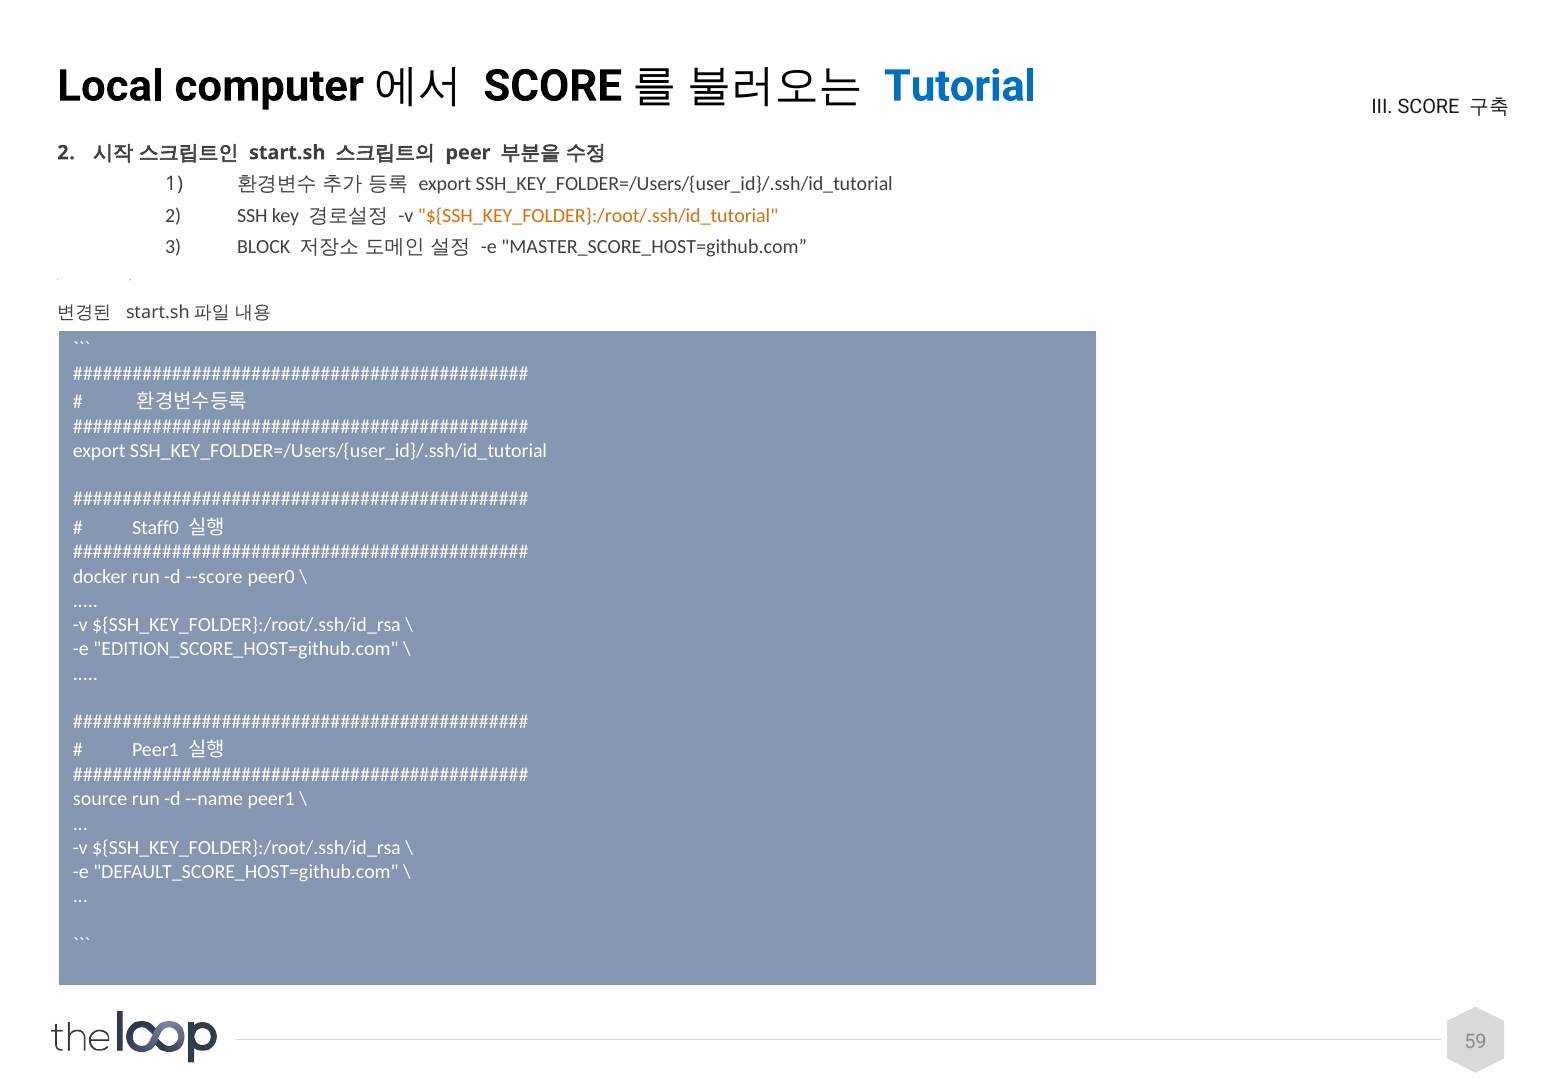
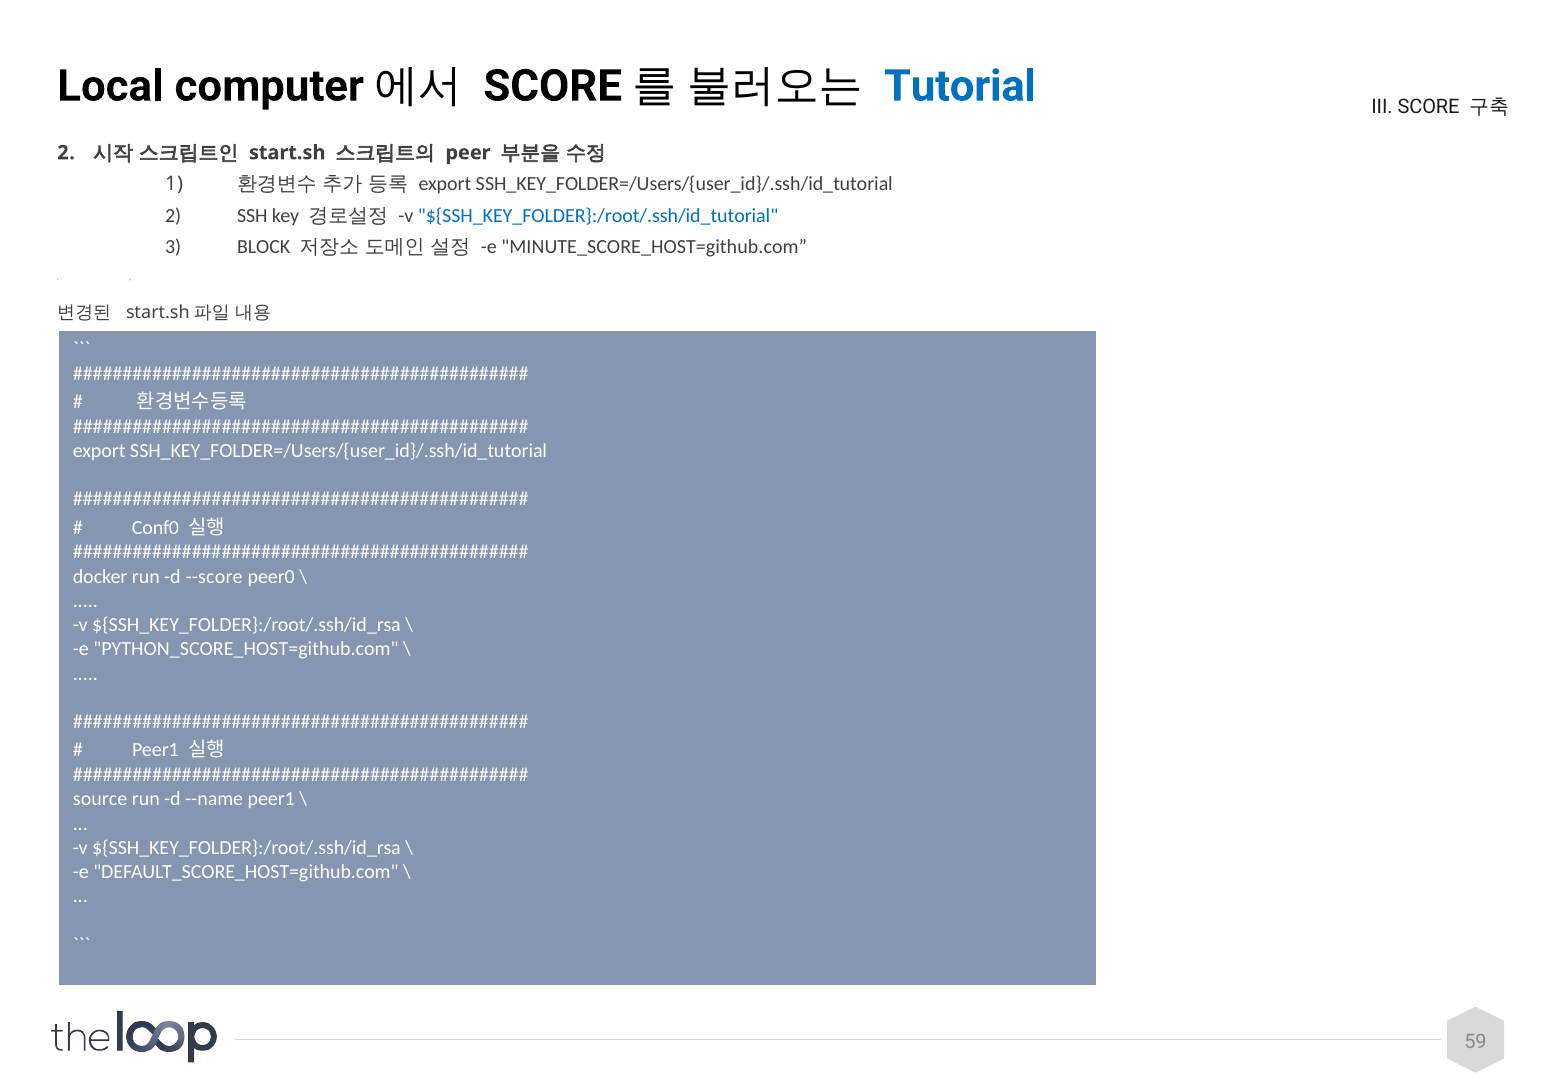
${SSH_KEY_FOLDER}:/root/.ssh/id_tutorial colour: orange -> blue
MASTER_SCORE_HOST=github.com: MASTER_SCORE_HOST=github.com -> MINUTE_SCORE_HOST=github.com
Staff0: Staff0 -> Conf0
EDITION_SCORE_HOST=github.com: EDITION_SCORE_HOST=github.com -> PYTHON_SCORE_HOST=github.com
